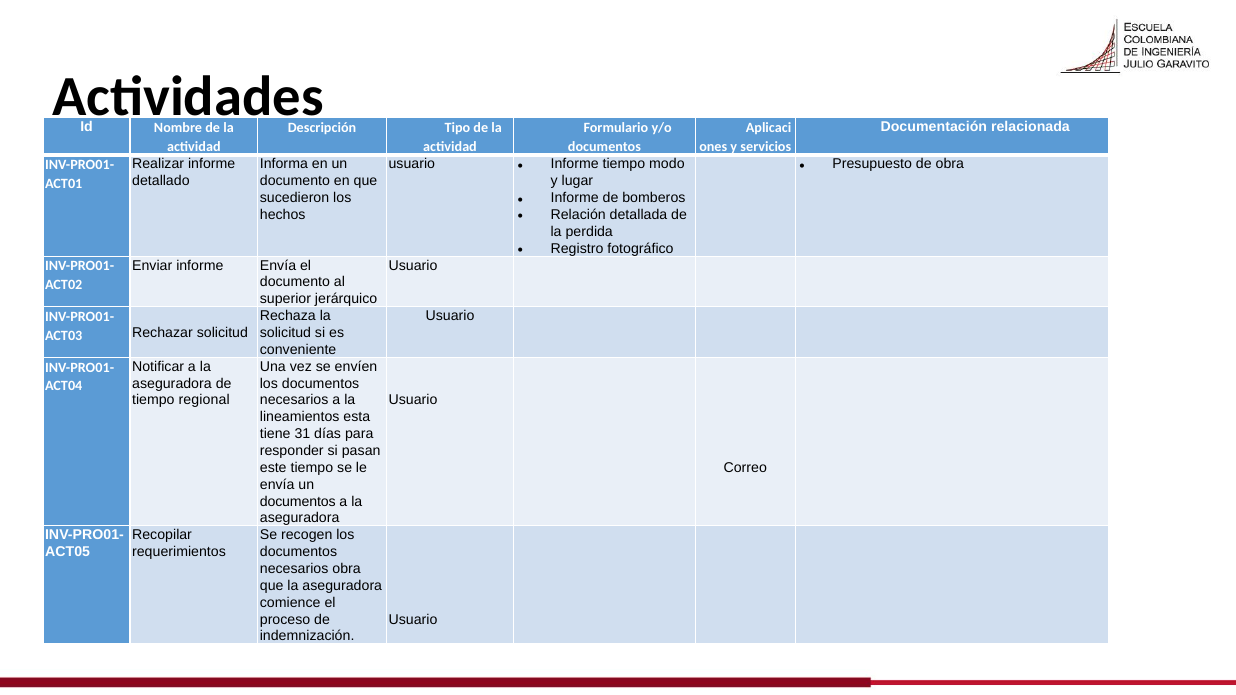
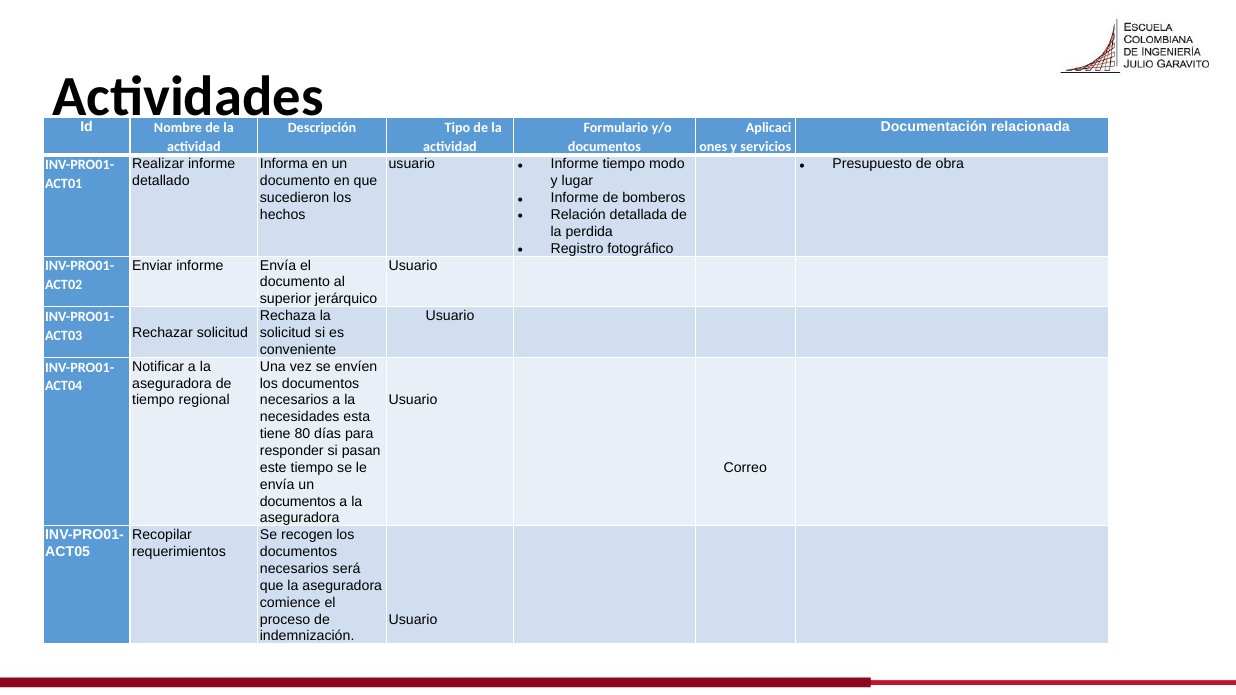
lineamientos: lineamientos -> necesidades
31: 31 -> 80
necesarios obra: obra -> será
